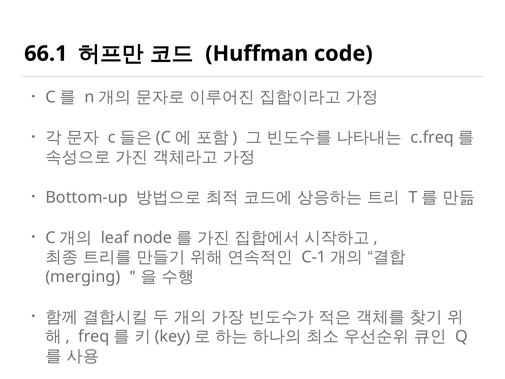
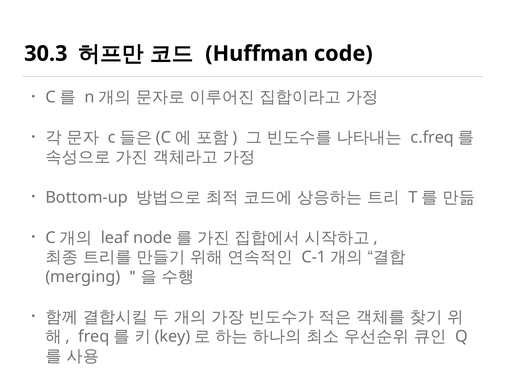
66.1: 66.1 -> 30.3
